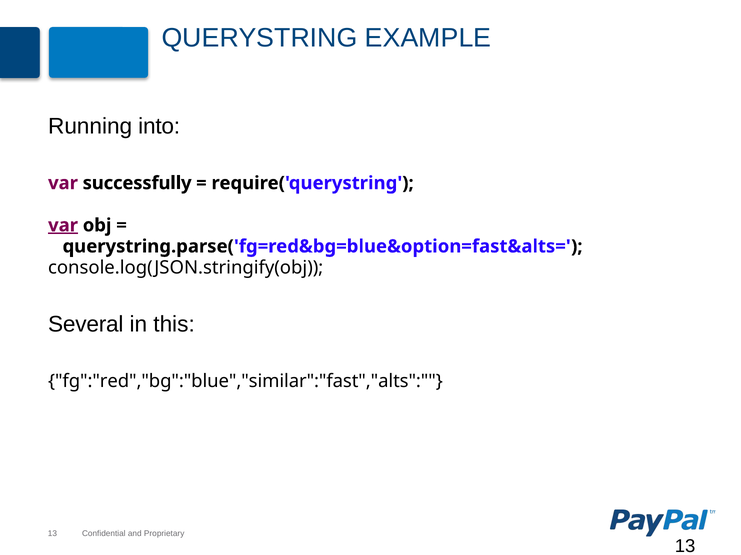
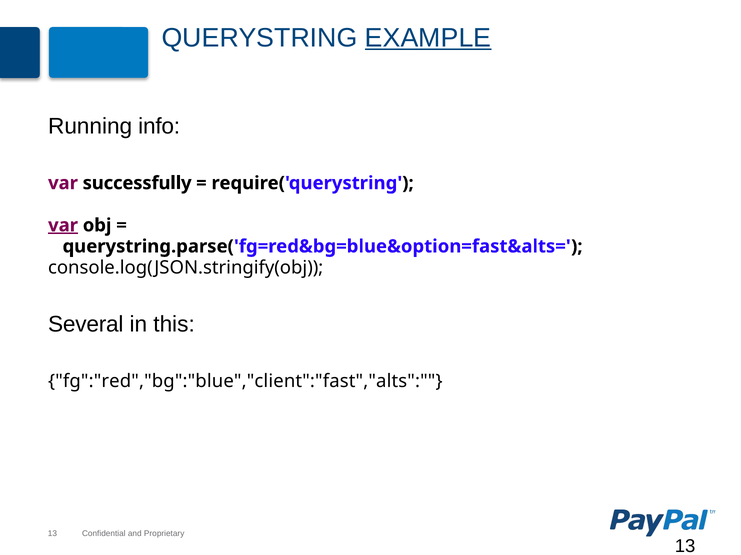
EXAMPLE underline: none -> present
into: into -> info
fg":"red","bg":"blue","similar":"fast","alts: fg":"red","bg":"blue","similar":"fast","alts -> fg":"red","bg":"blue","client":"fast","alts
